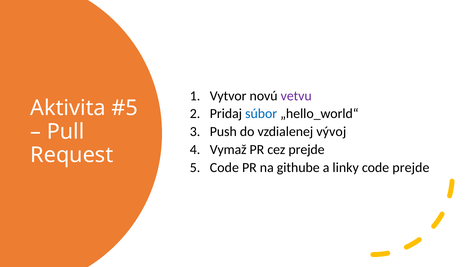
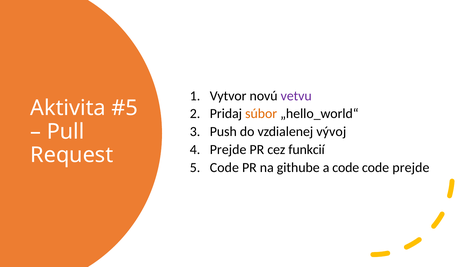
súbor colour: blue -> orange
Vymaž at (228, 149): Vymaž -> Prejde
cez prejde: prejde -> funkcií
a linky: linky -> code
